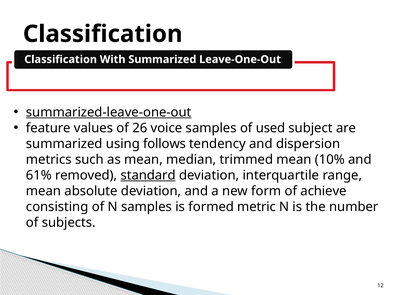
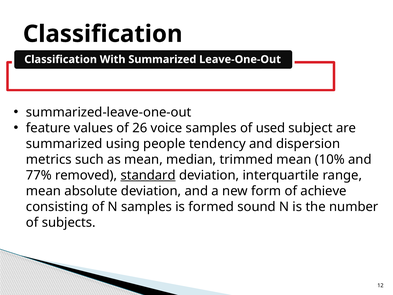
summarized-leave-one-out underline: present -> none
follows: follows -> people
61%: 61% -> 77%
metric: metric -> sound
